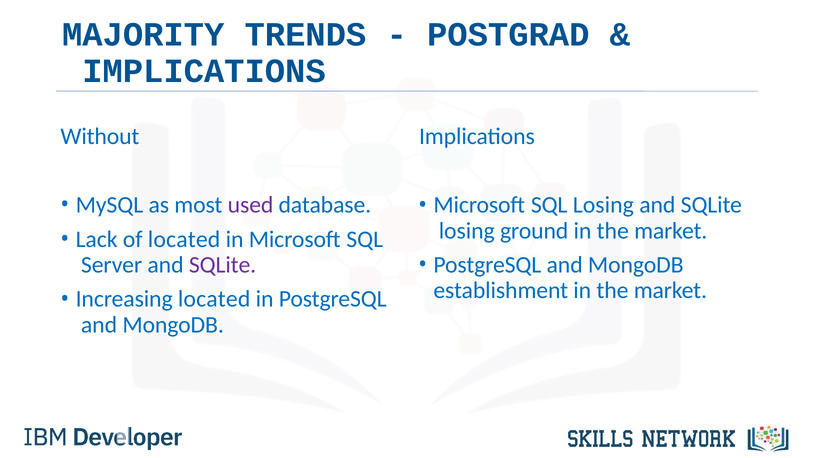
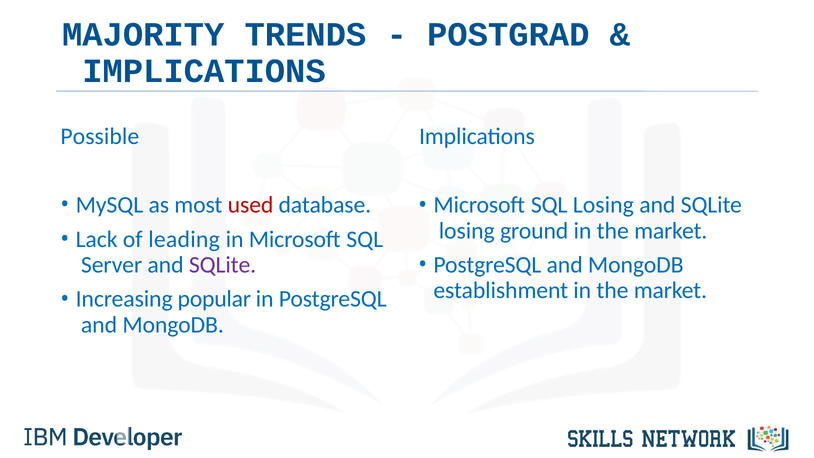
Without: Without -> Possible
used colour: purple -> red
of located: located -> leading
Increasing located: located -> popular
